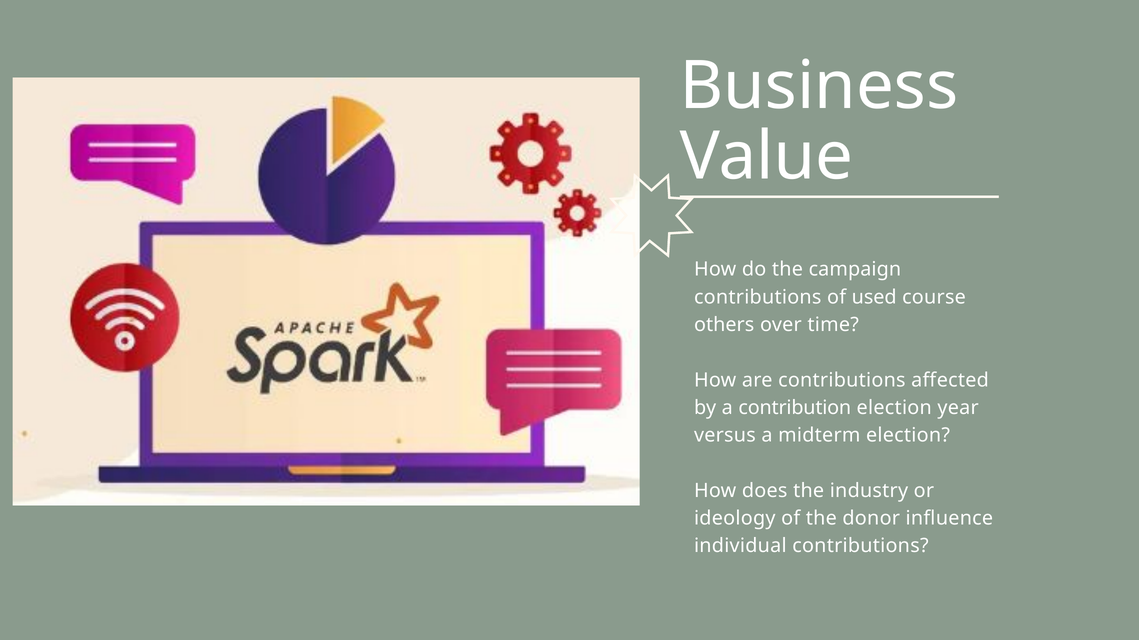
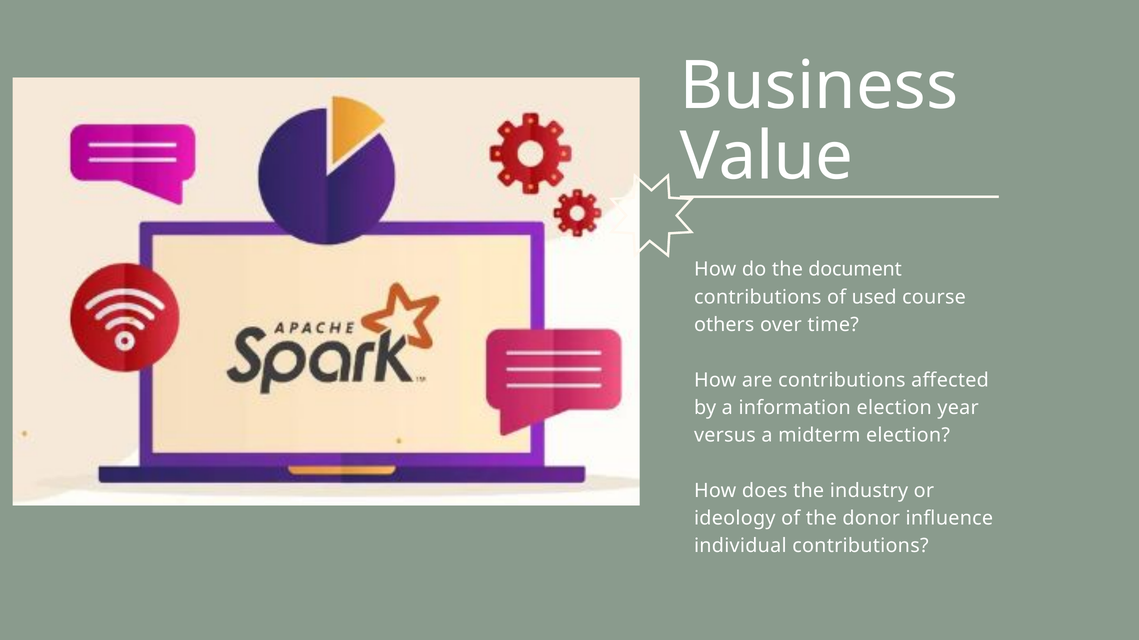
campaign: campaign -> document
contribution: contribution -> information
